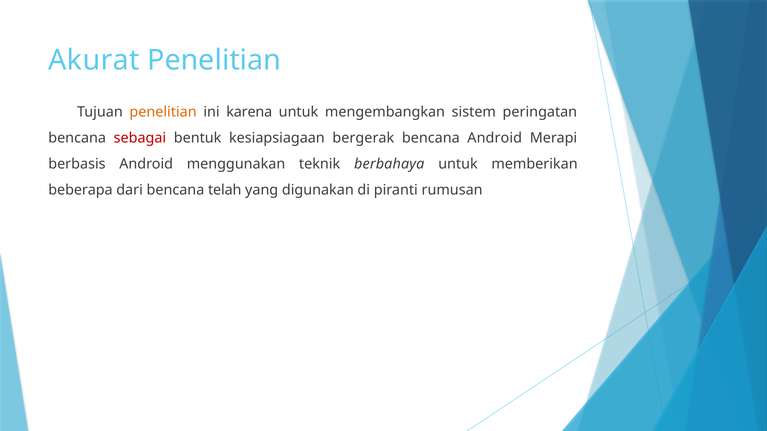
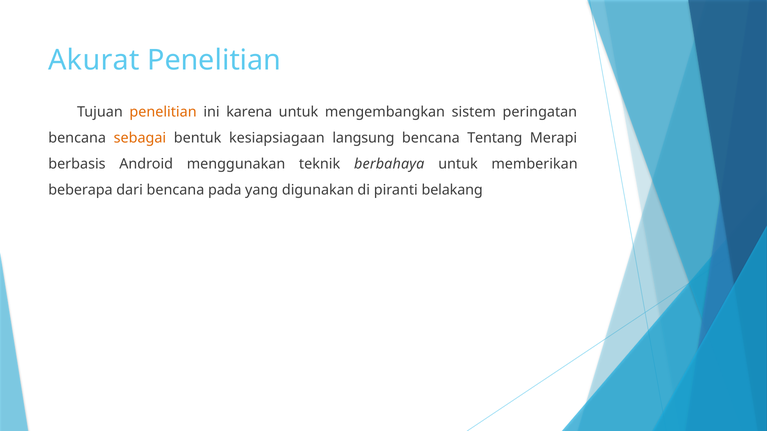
sebagai colour: red -> orange
bergerak: bergerak -> langsung
bencana Android: Android -> Tentang
telah: telah -> pada
rumusan: rumusan -> belakang
